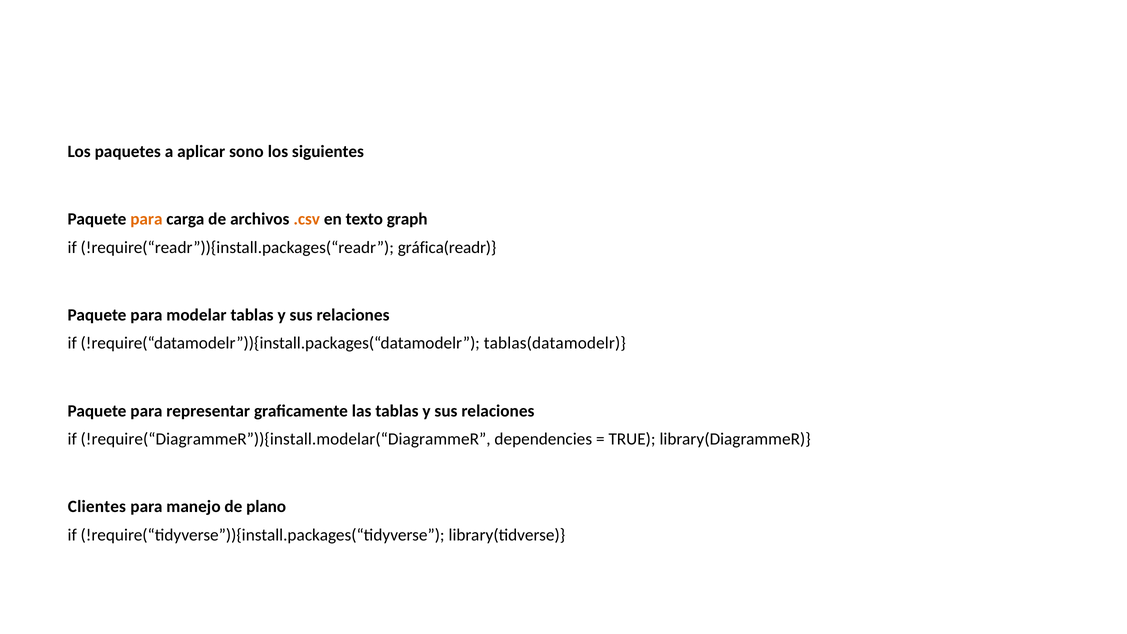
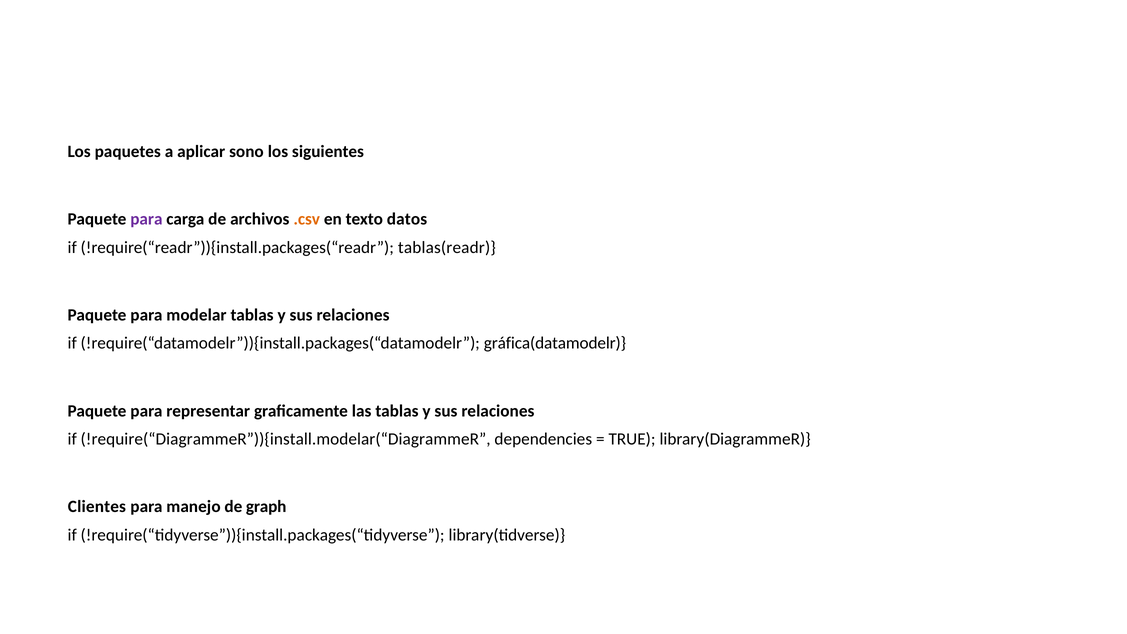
para at (146, 219) colour: orange -> purple
graph: graph -> datos
gráfica(readr: gráfica(readr -> tablas(readr
tablas(datamodelr: tablas(datamodelr -> gráfica(datamodelr
plano: plano -> graph
